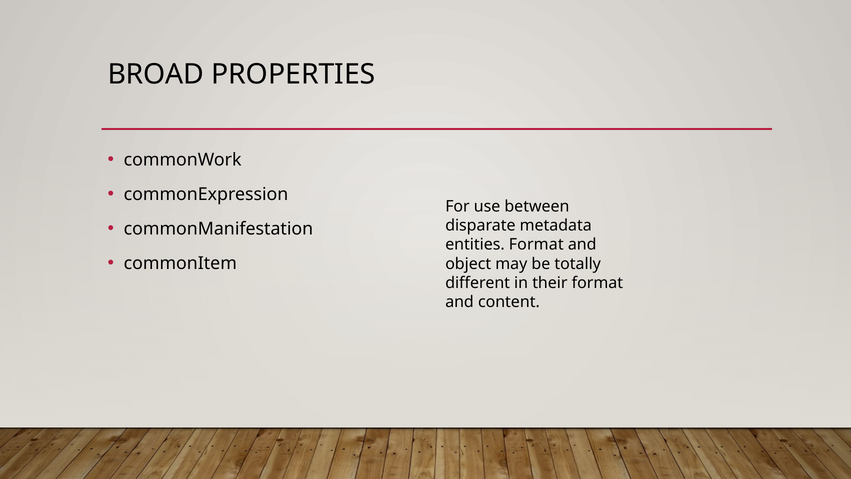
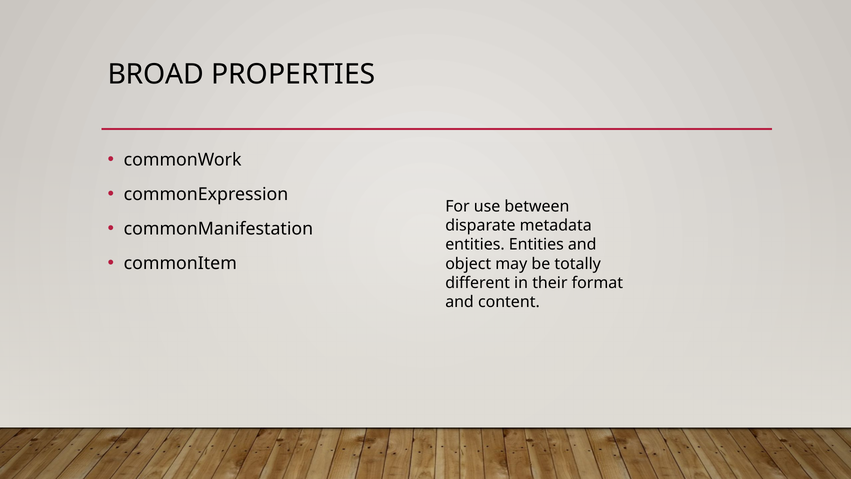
entities Format: Format -> Entities
